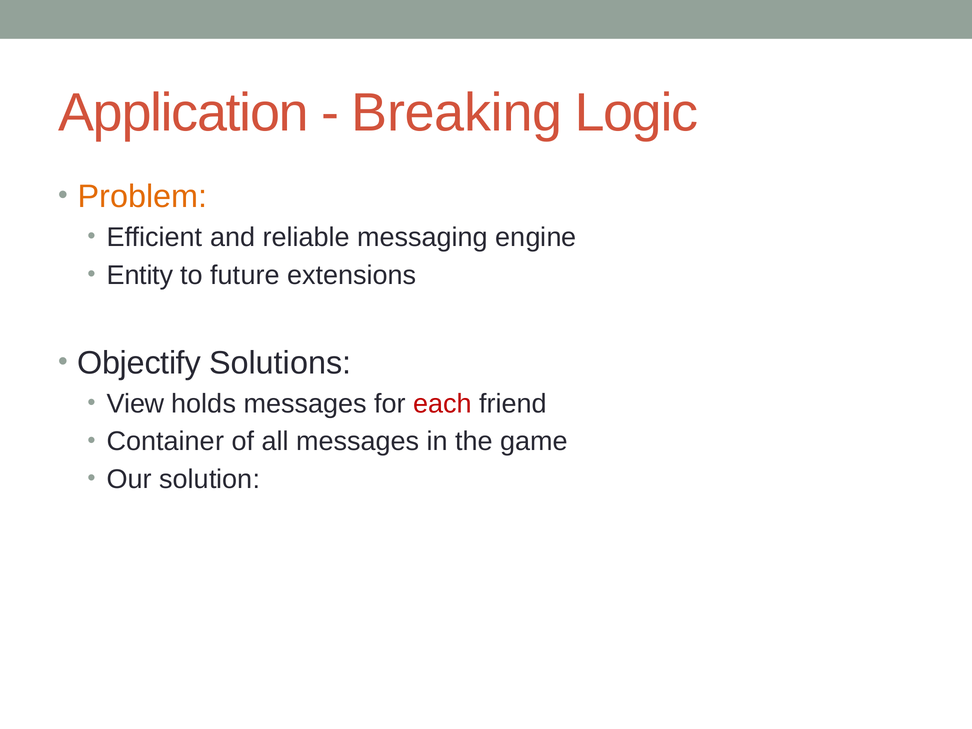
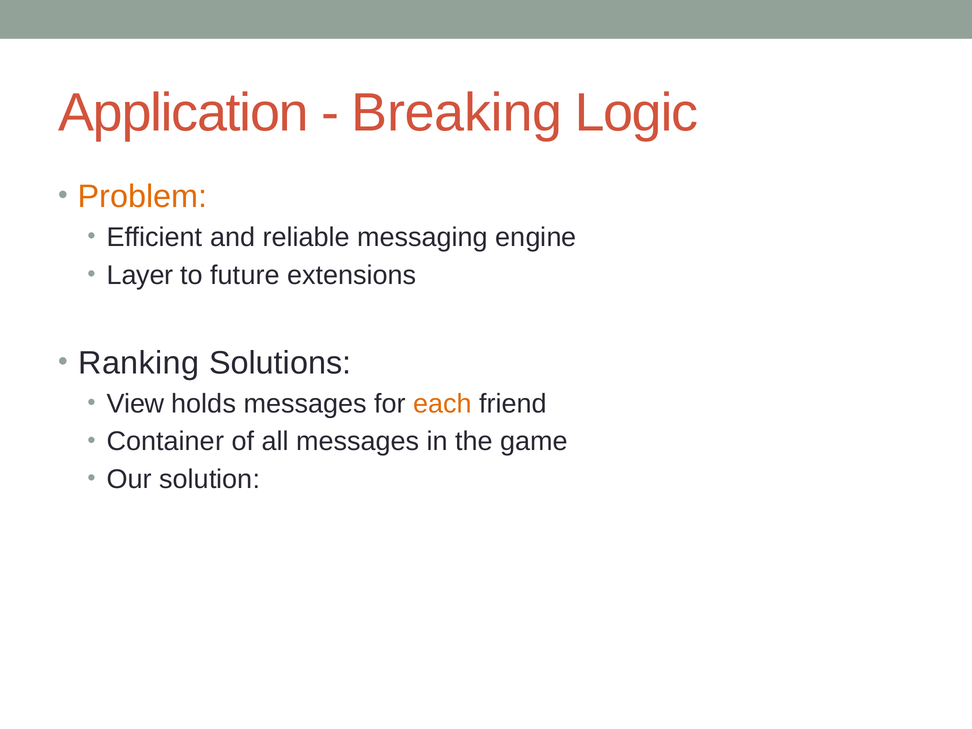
Entity: Entity -> Layer
Objectify: Objectify -> Ranking
each colour: red -> orange
